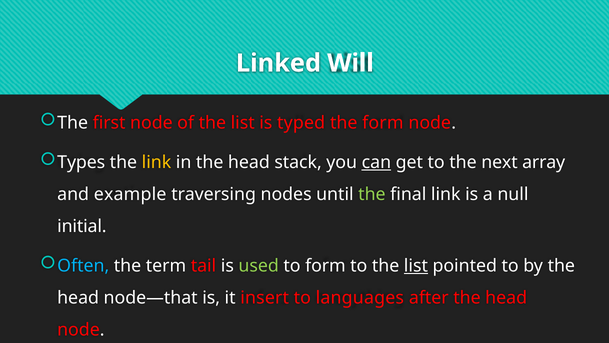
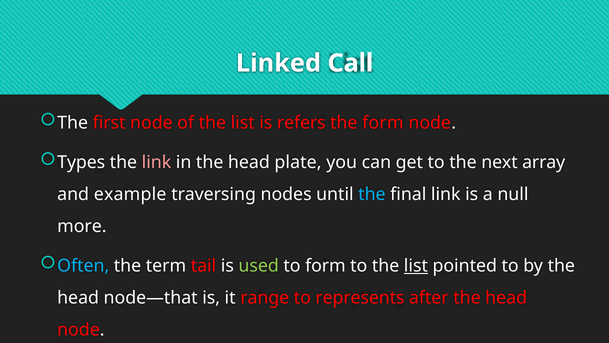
Will: Will -> Call
typed: typed -> refers
link at (157, 162) colour: yellow -> pink
stack: stack -> plate
can underline: present -> none
the at (372, 194) colour: light green -> light blue
initial: initial -> more
insert: insert -> range
languages: languages -> represents
